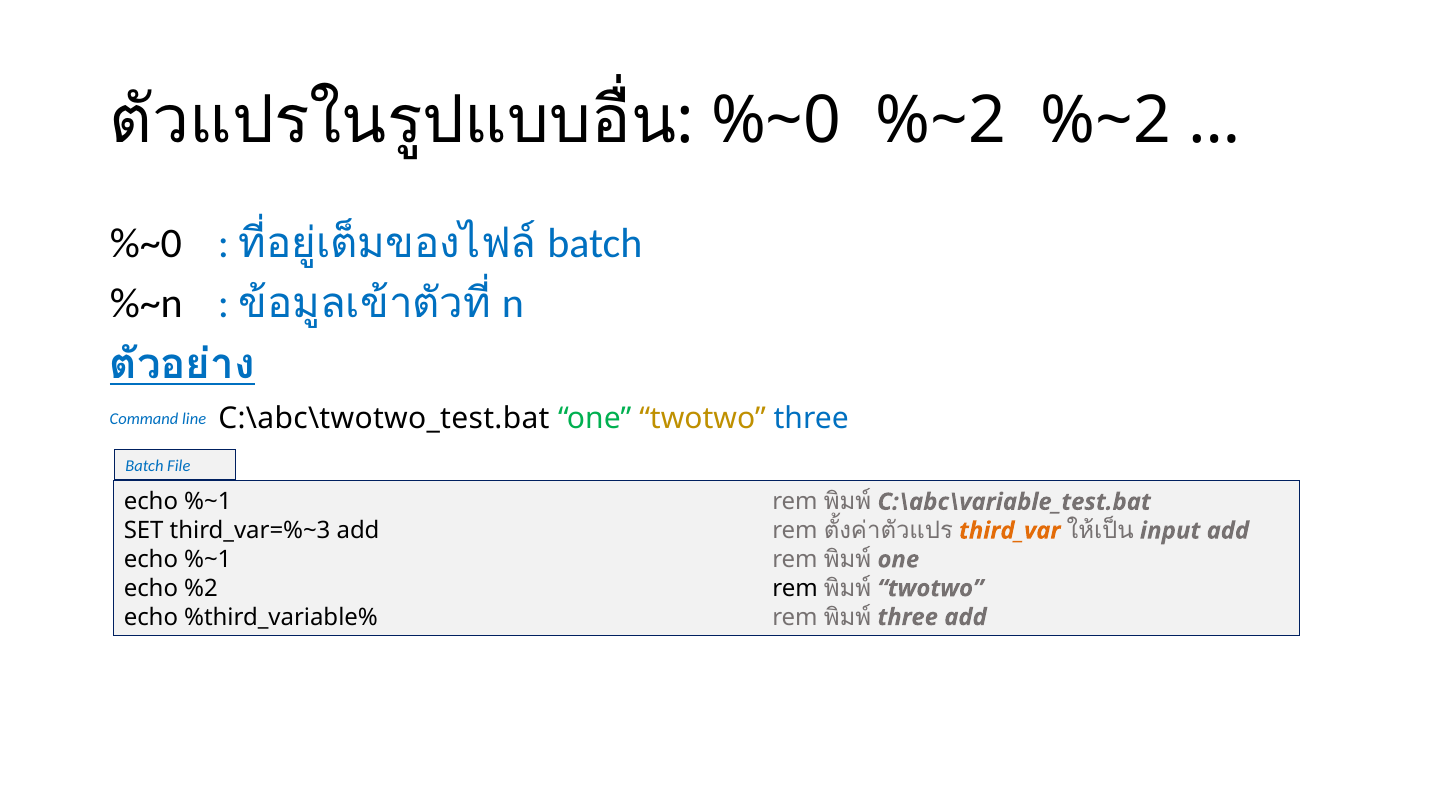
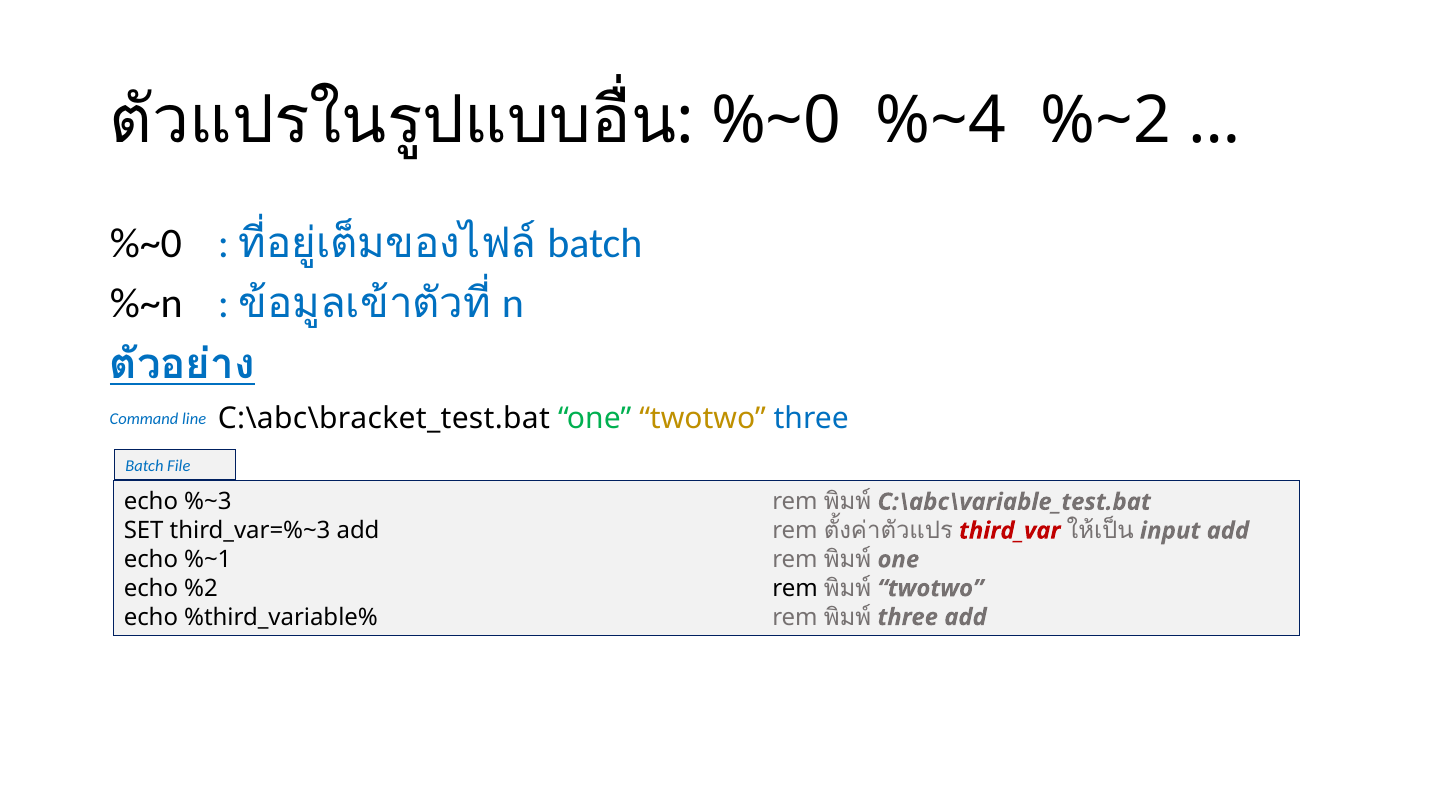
%~0 %~2: %~2 -> %~4
C:\abc\twotwo_test.bat: C:\abc\twotwo_test.bat -> C:\abc\bracket_test.bat
%~1 at (208, 502): %~1 -> %~3
third_var colour: orange -> red
